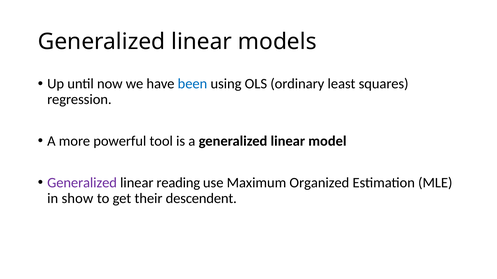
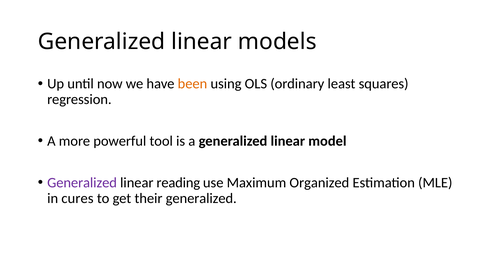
been colour: blue -> orange
show: show -> cures
their descendent: descendent -> generalized
